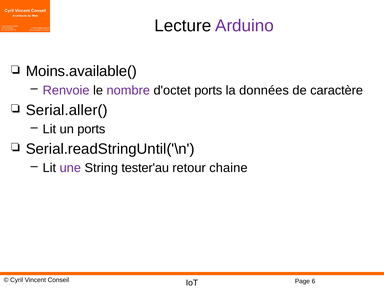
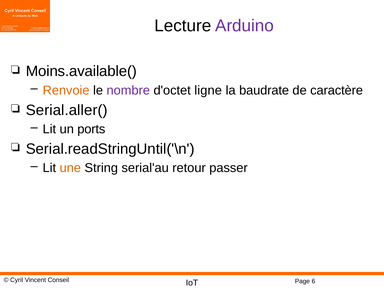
Renvoie colour: purple -> orange
d'octet ports: ports -> ligne
données: données -> baudrate
une colour: purple -> orange
tester'au: tester'au -> serial'au
chaine: chaine -> passer
